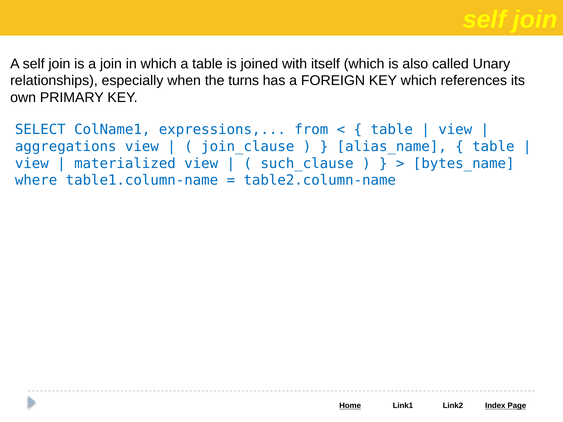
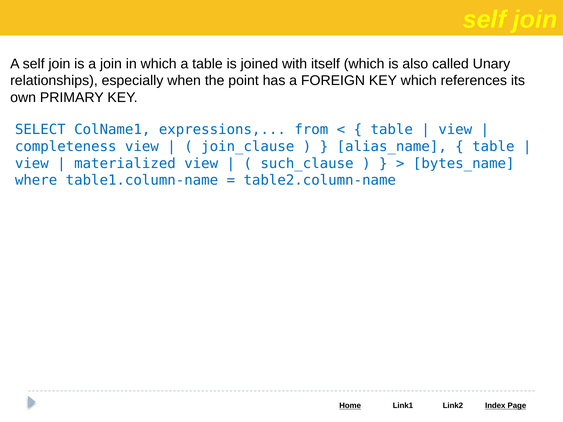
turns: turns -> point
aggregations: aggregations -> completeness
